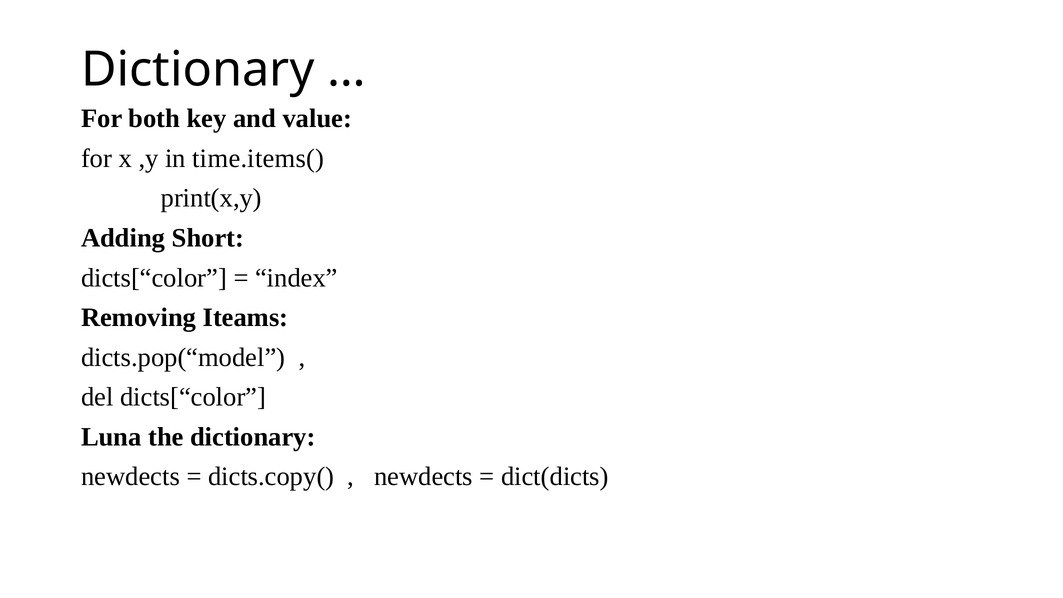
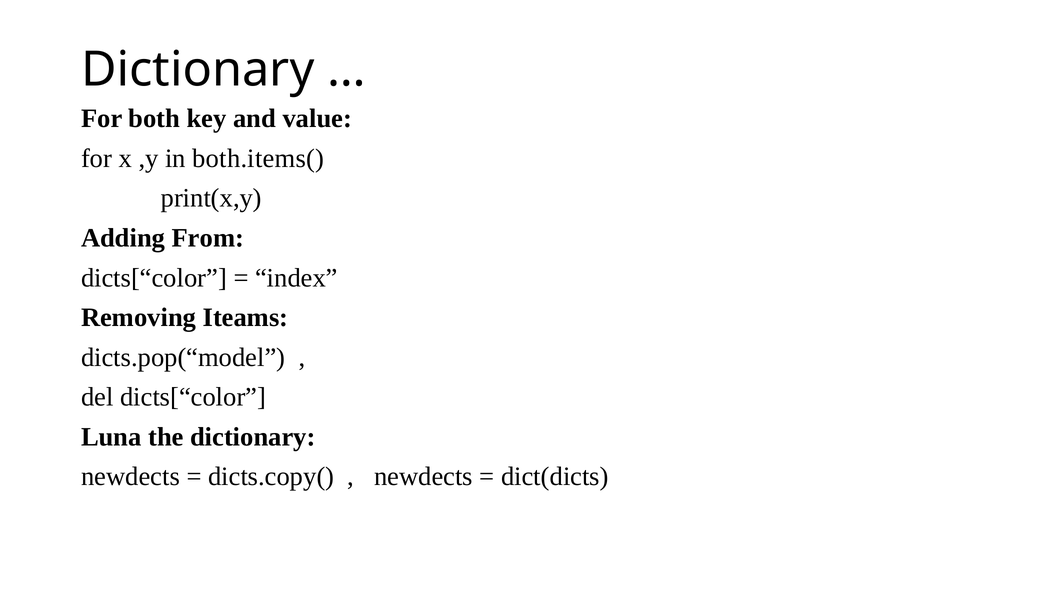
time.items(: time.items( -> both.items(
Short: Short -> From
